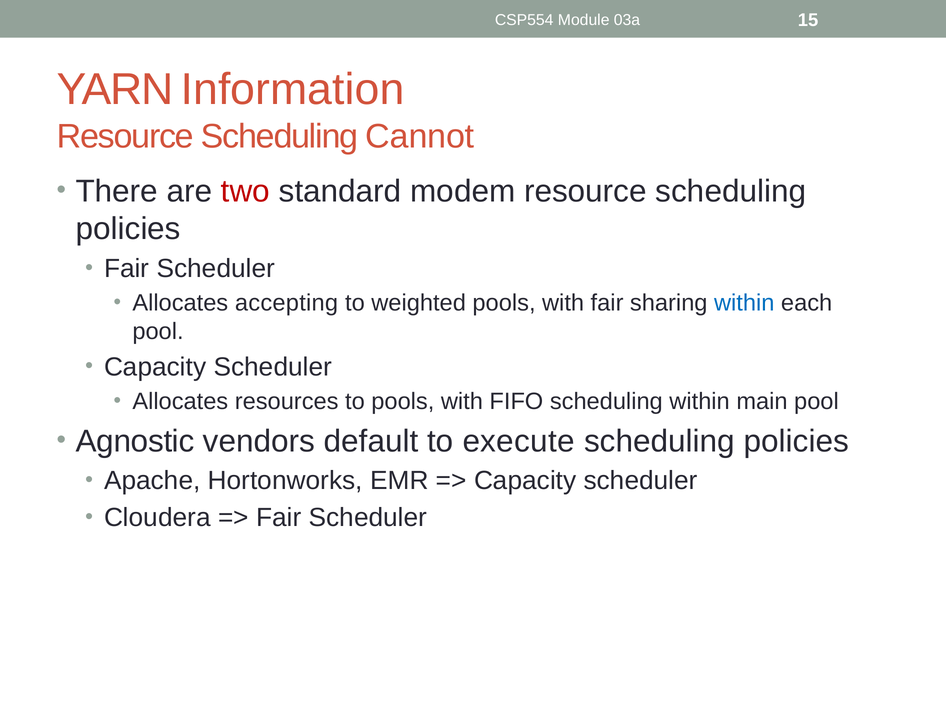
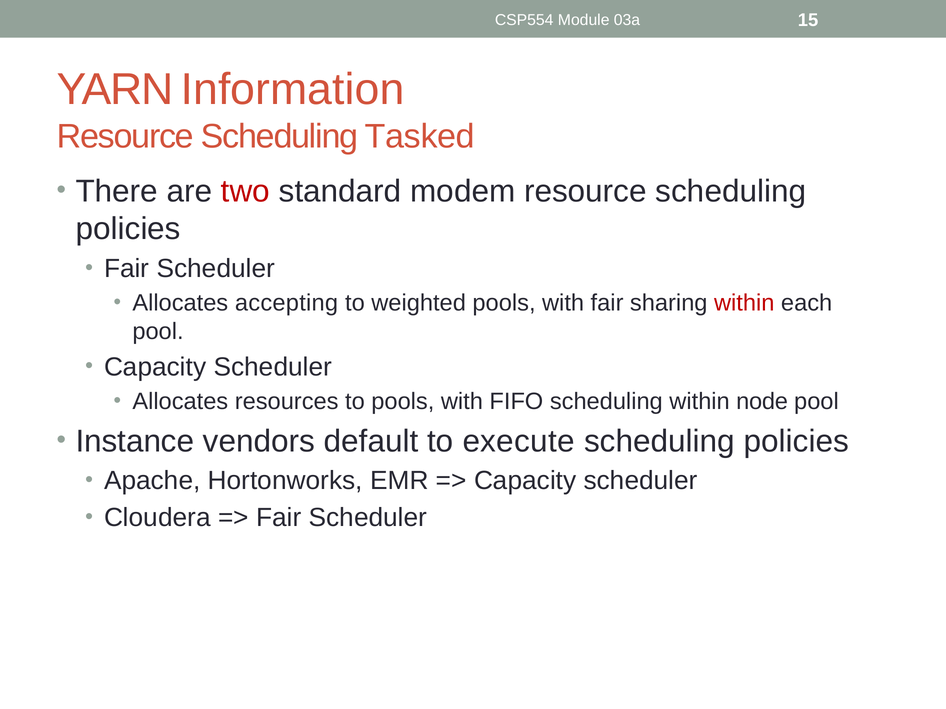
Cannot: Cannot -> Tasked
within at (744, 303) colour: blue -> red
main: main -> node
Agnostic: Agnostic -> Instance
